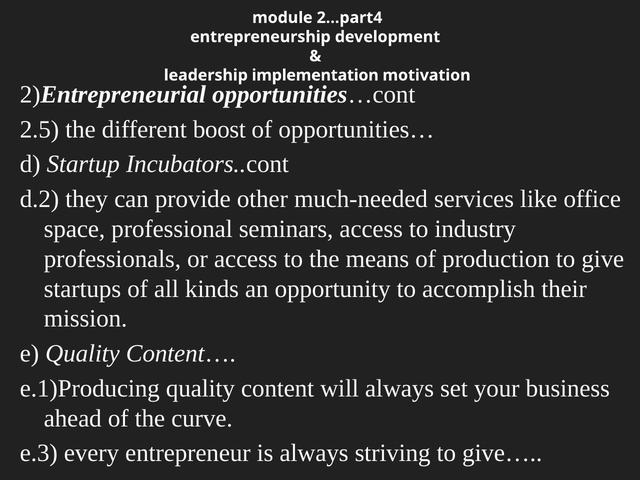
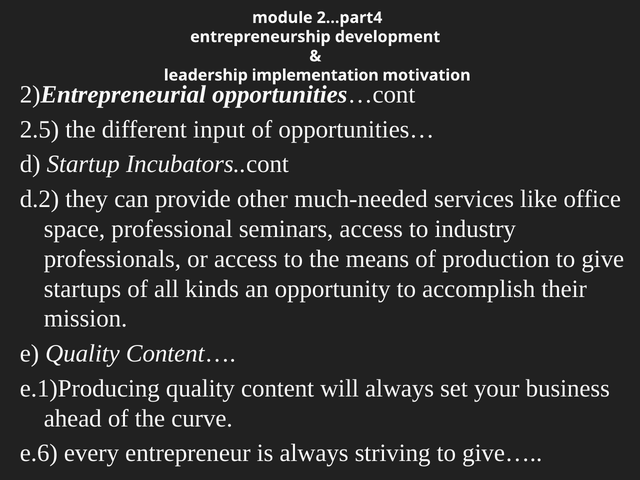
boost: boost -> input
e.3: e.3 -> e.6
